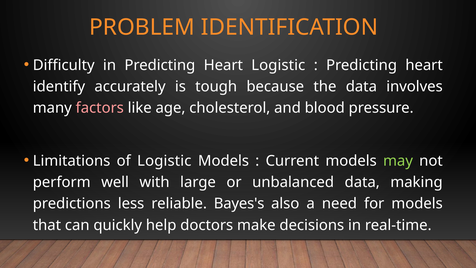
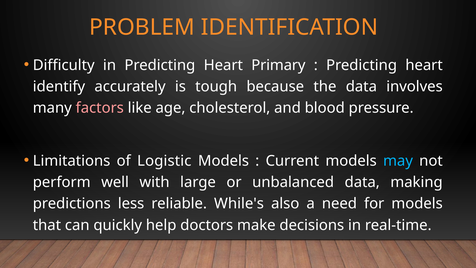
Heart Logistic: Logistic -> Primary
may colour: light green -> light blue
Bayes's: Bayes's -> While's
